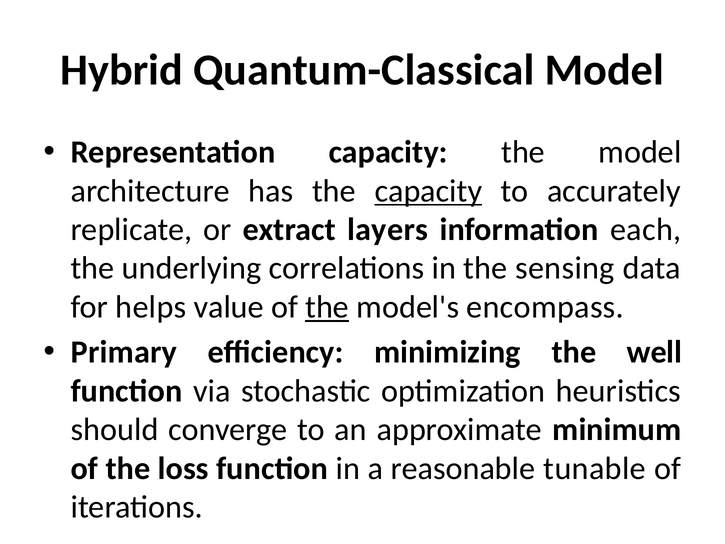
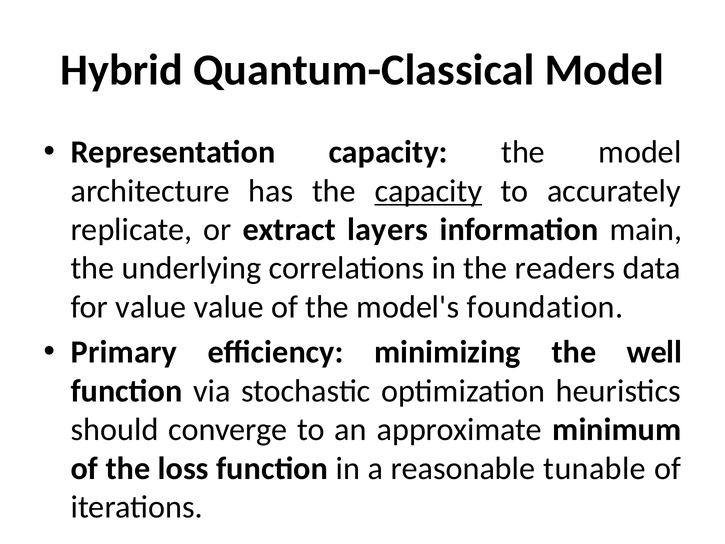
each: each -> main
sensing: sensing -> readers
for helps: helps -> value
the at (327, 307) underline: present -> none
encompass: encompass -> foundation
